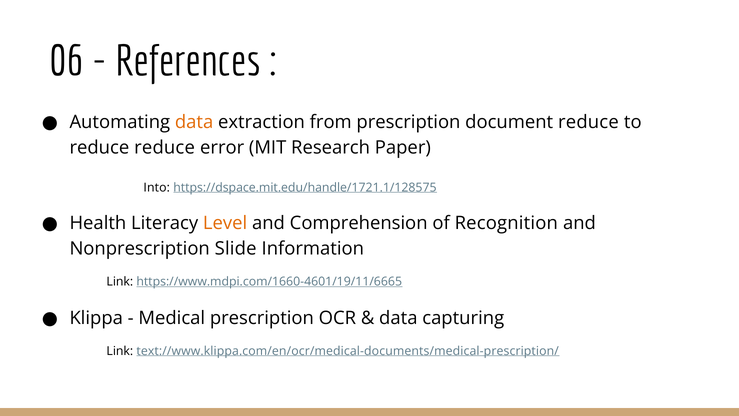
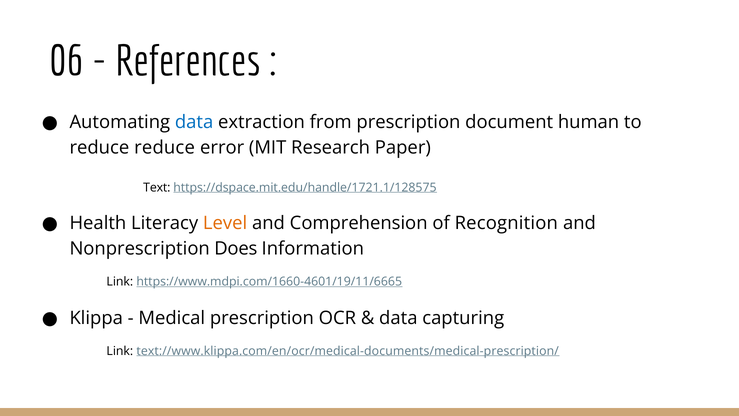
data at (194, 122) colour: orange -> blue
document reduce: reduce -> human
Into: Into -> Text
Slide: Slide -> Does
